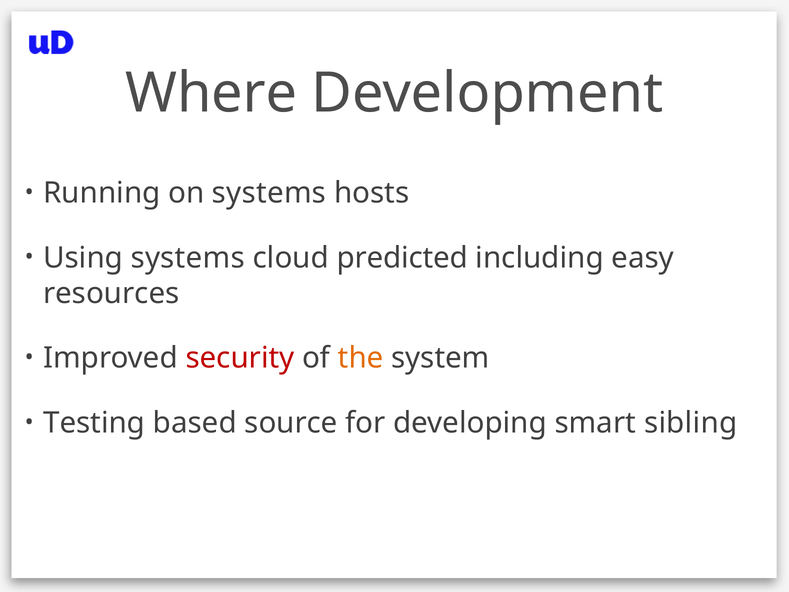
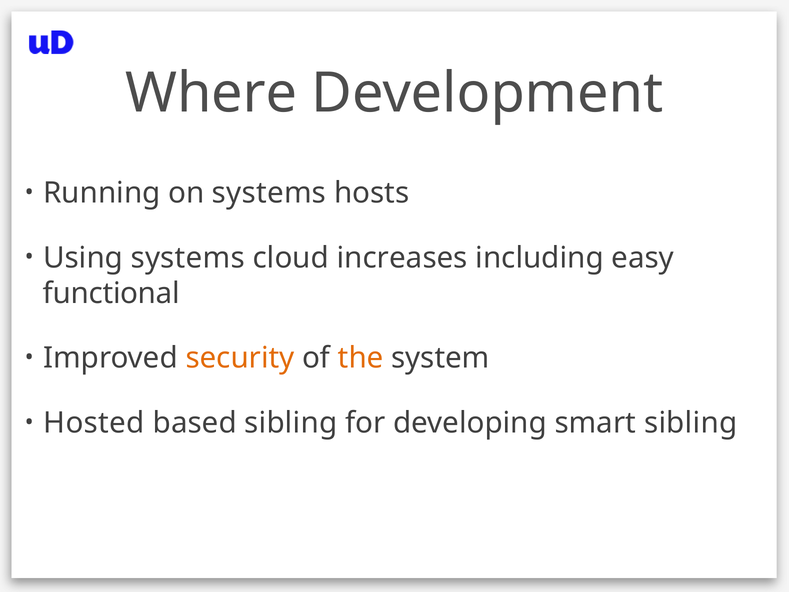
predicted: predicted -> increases
resources: resources -> functional
security colour: red -> orange
Testing: Testing -> Hosted
based source: source -> sibling
